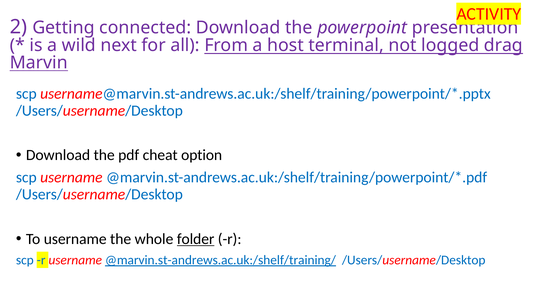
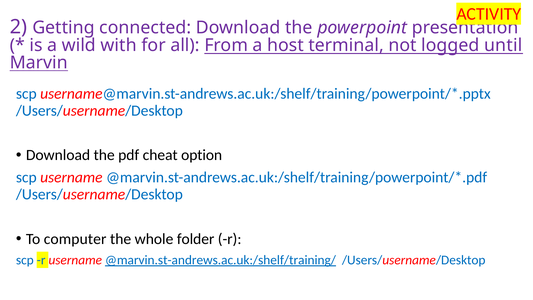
next: next -> with
drag: drag -> until
To username: username -> computer
folder underline: present -> none
